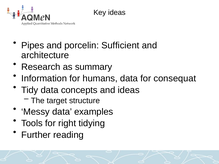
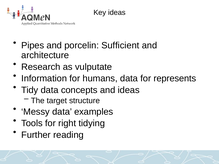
summary: summary -> vulputate
consequat: consequat -> represents
